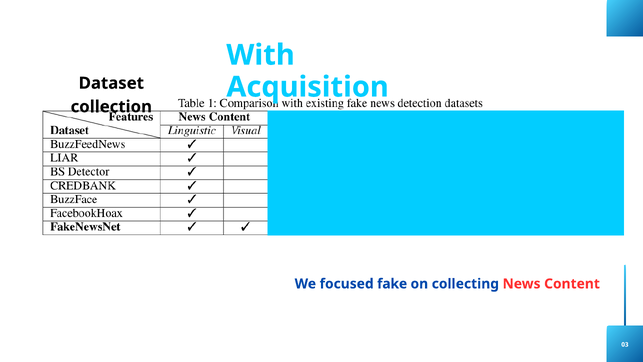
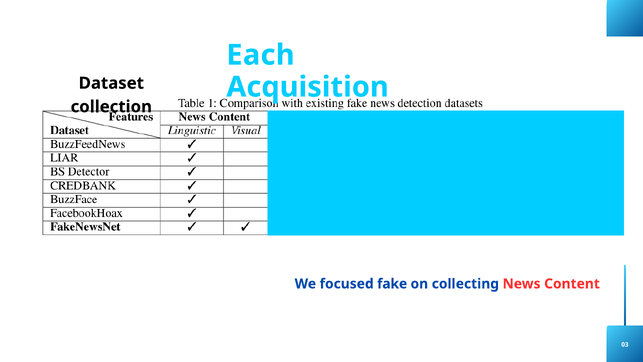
With: With -> Each
